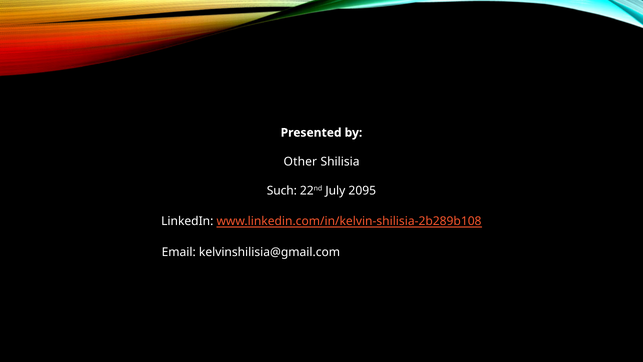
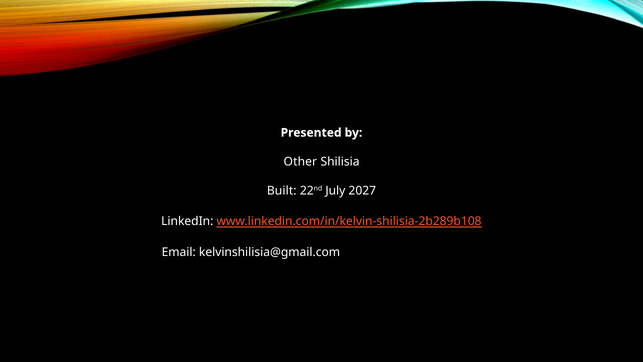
Such: Such -> Built
2095: 2095 -> 2027
